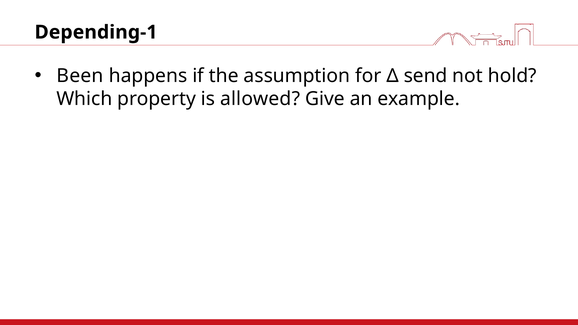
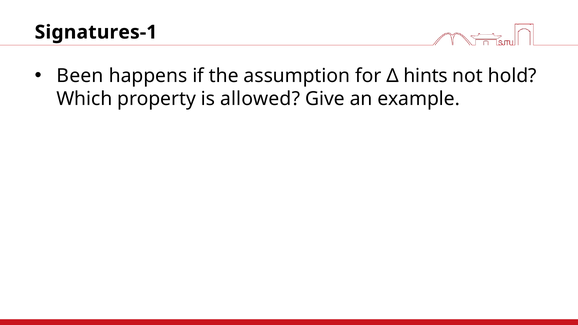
Depending-1: Depending-1 -> Signatures-1
send: send -> hints
